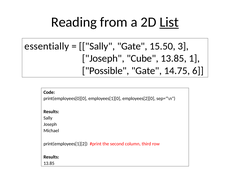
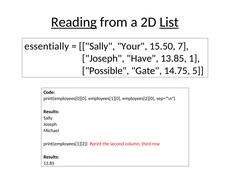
Reading underline: none -> present
Sally Gate: Gate -> Your
3: 3 -> 7
Cube: Cube -> Have
6: 6 -> 5
